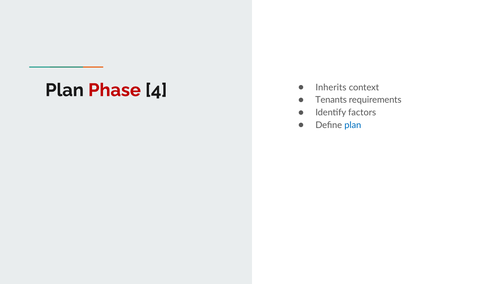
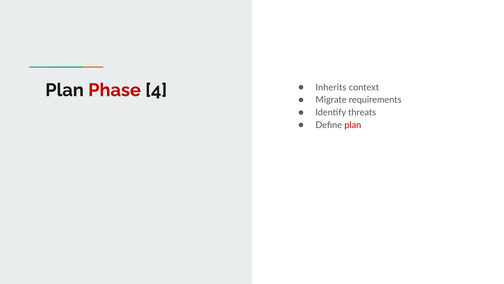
Tenants: Tenants -> Migrate
factors: factors -> threats
plan at (353, 125) colour: blue -> red
